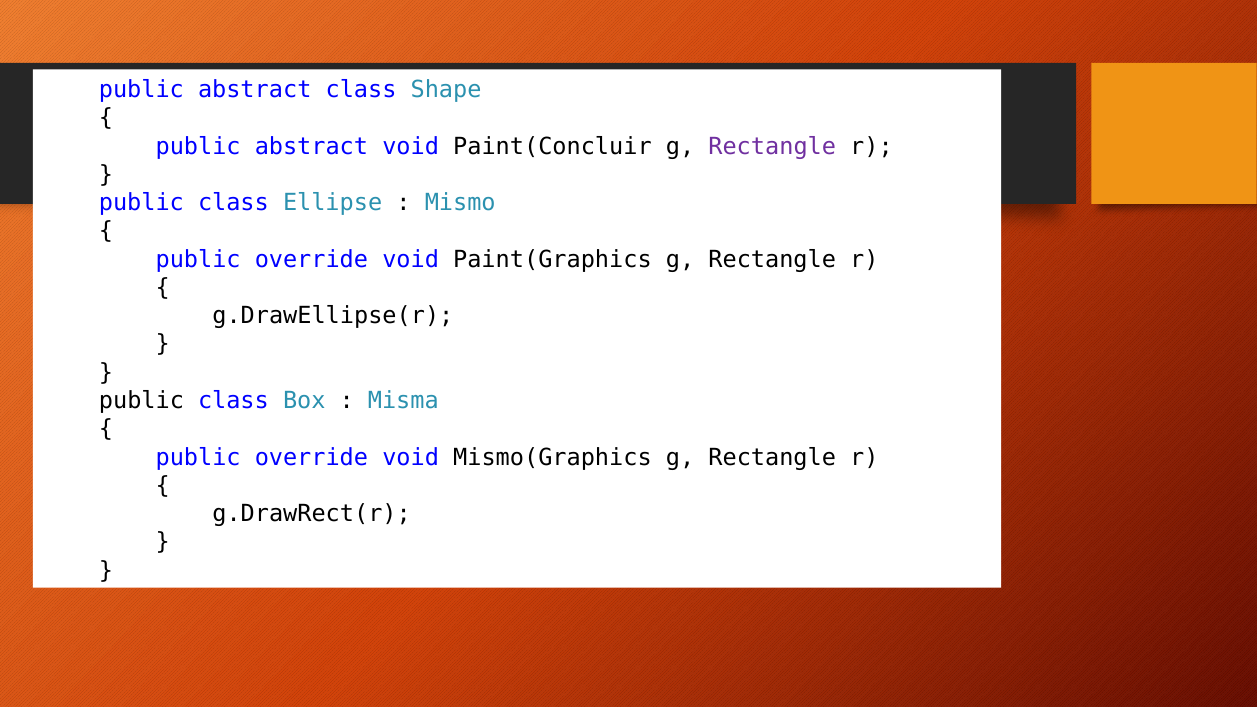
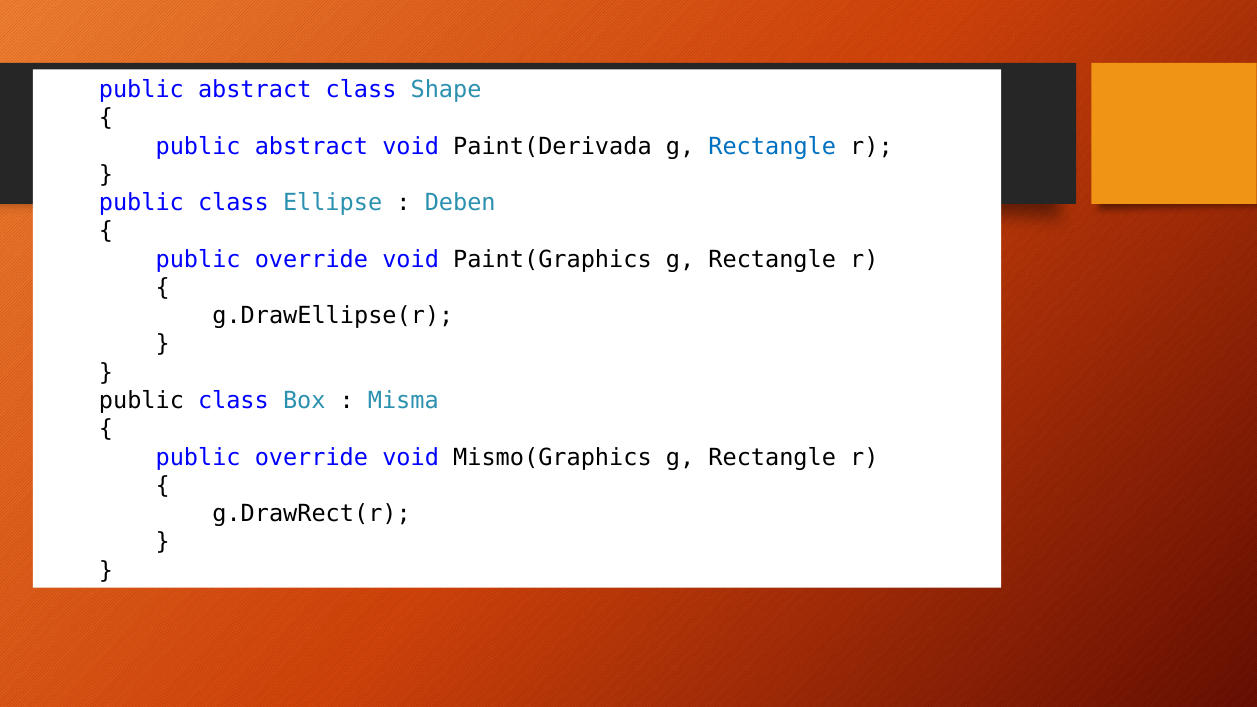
Paint(Concluir: Paint(Concluir -> Paint(Derivada
Rectangle at (772, 146) colour: purple -> blue
Mismo: Mismo -> Deben
